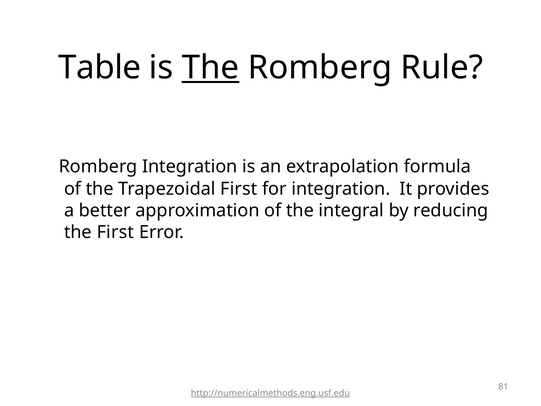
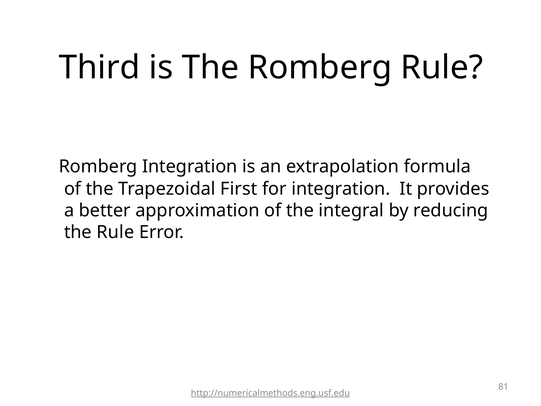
Table: Table -> Third
The at (211, 68) underline: present -> none
the First: First -> Rule
